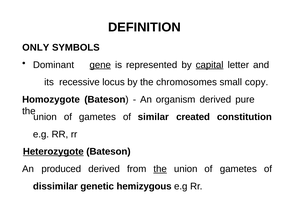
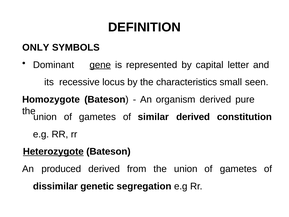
capital underline: present -> none
chromosomes: chromosomes -> characteristics
copy: copy -> seen
similar created: created -> derived
the at (160, 169) underline: present -> none
hemizygous: hemizygous -> segregation
